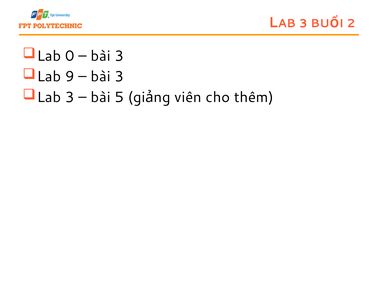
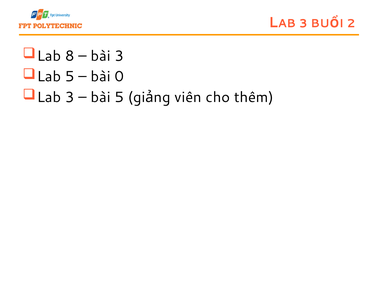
0: 0 -> 8
Lab 9: 9 -> 5
3 at (119, 76): 3 -> 0
